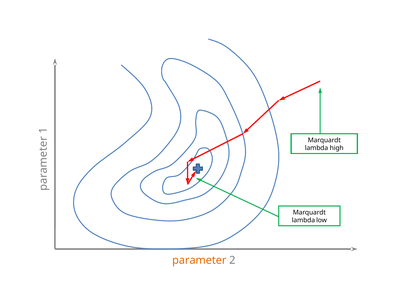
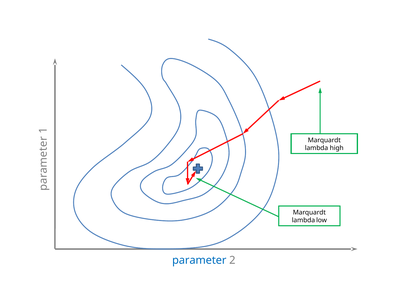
parameter colour: orange -> blue
